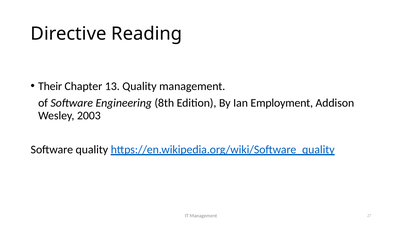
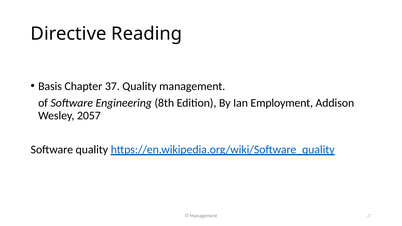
Their: Their -> Basis
13: 13 -> 37
2003: 2003 -> 2057
